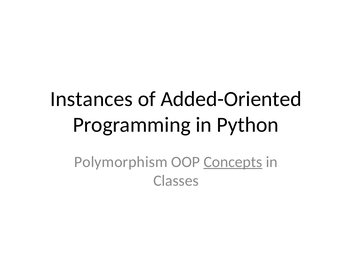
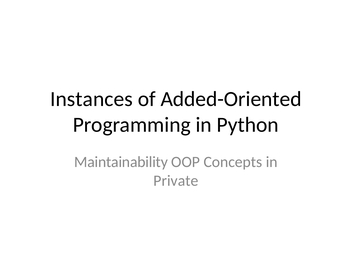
Polymorphism: Polymorphism -> Maintainability
Concepts underline: present -> none
Classes: Classes -> Private
